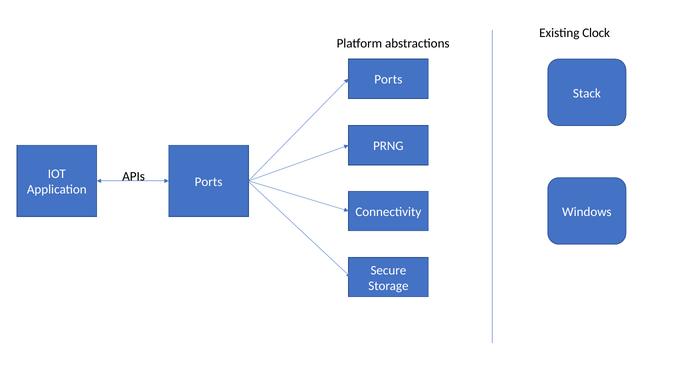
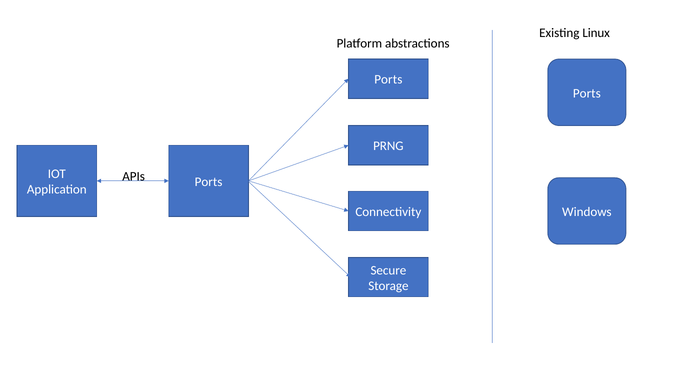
Clock: Clock -> Linux
Stack at (587, 93): Stack -> Ports
